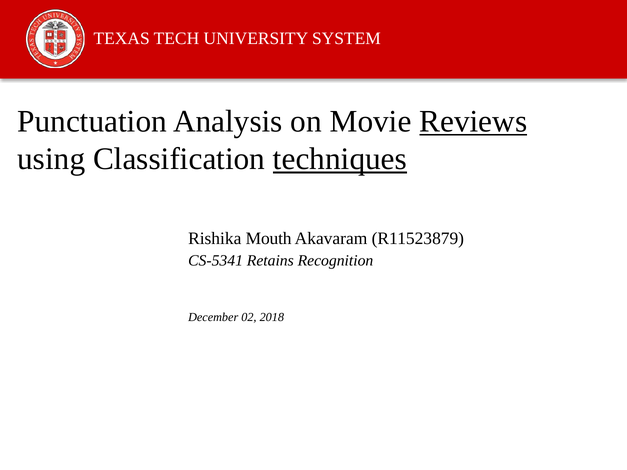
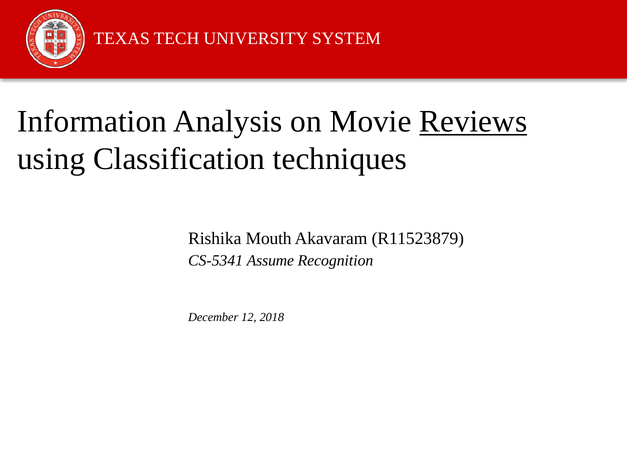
Punctuation: Punctuation -> Information
techniques underline: present -> none
Retains: Retains -> Assume
02: 02 -> 12
